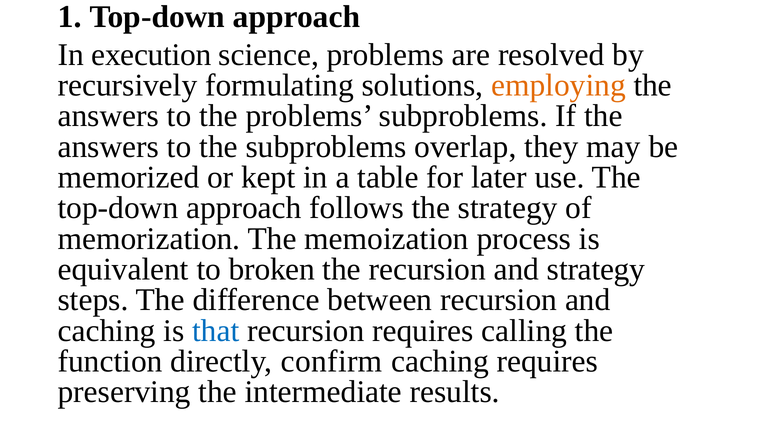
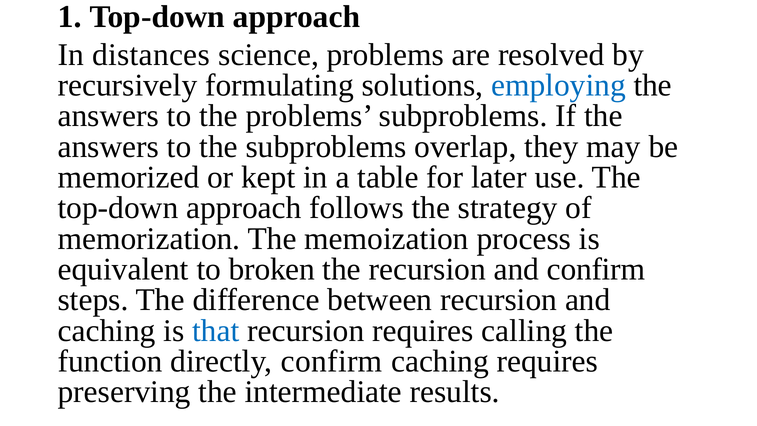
execution: execution -> distances
employing colour: orange -> blue
and strategy: strategy -> confirm
